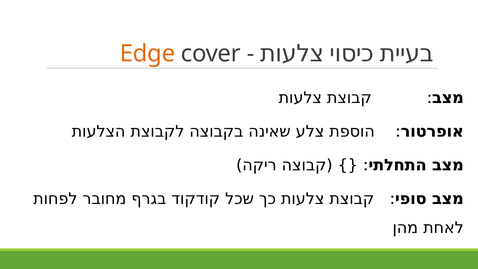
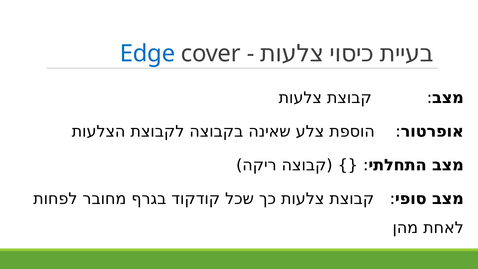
Edge colour: orange -> blue
